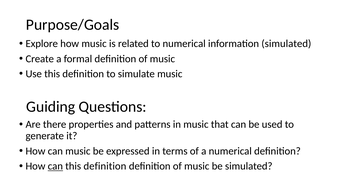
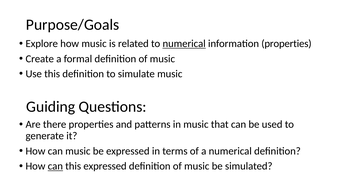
numerical at (184, 44) underline: none -> present
information simulated: simulated -> properties
definition at (105, 166): definition -> expressed
